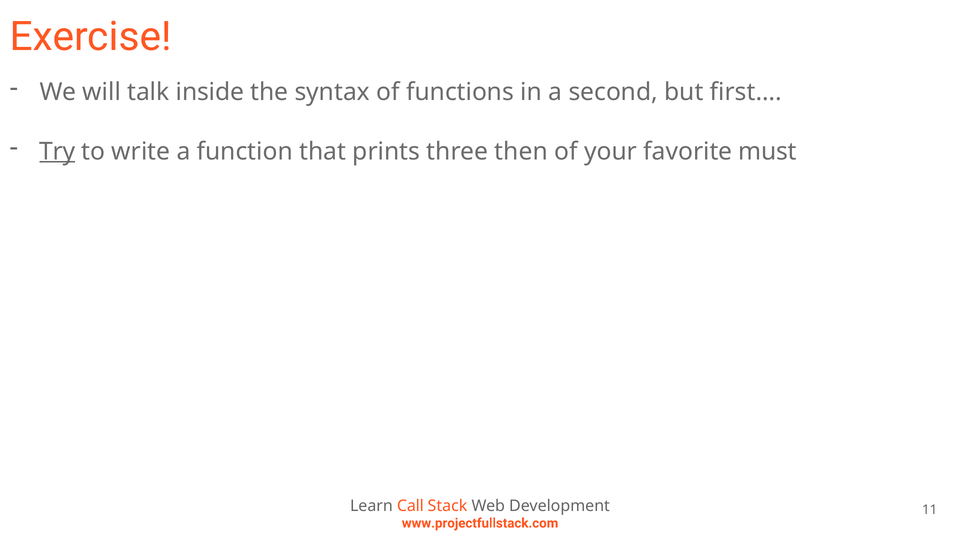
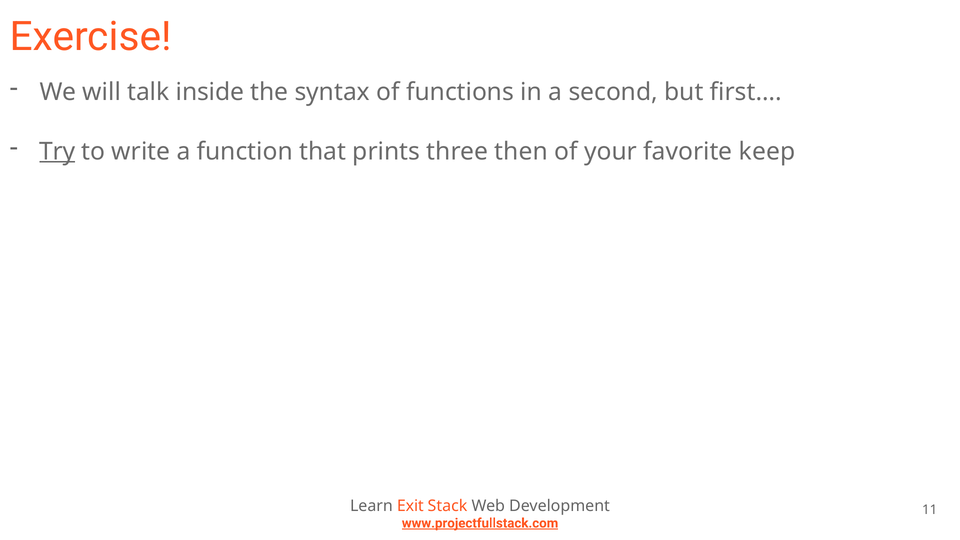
must: must -> keep
Call: Call -> Exit
www.projectfullstack.com underline: none -> present
